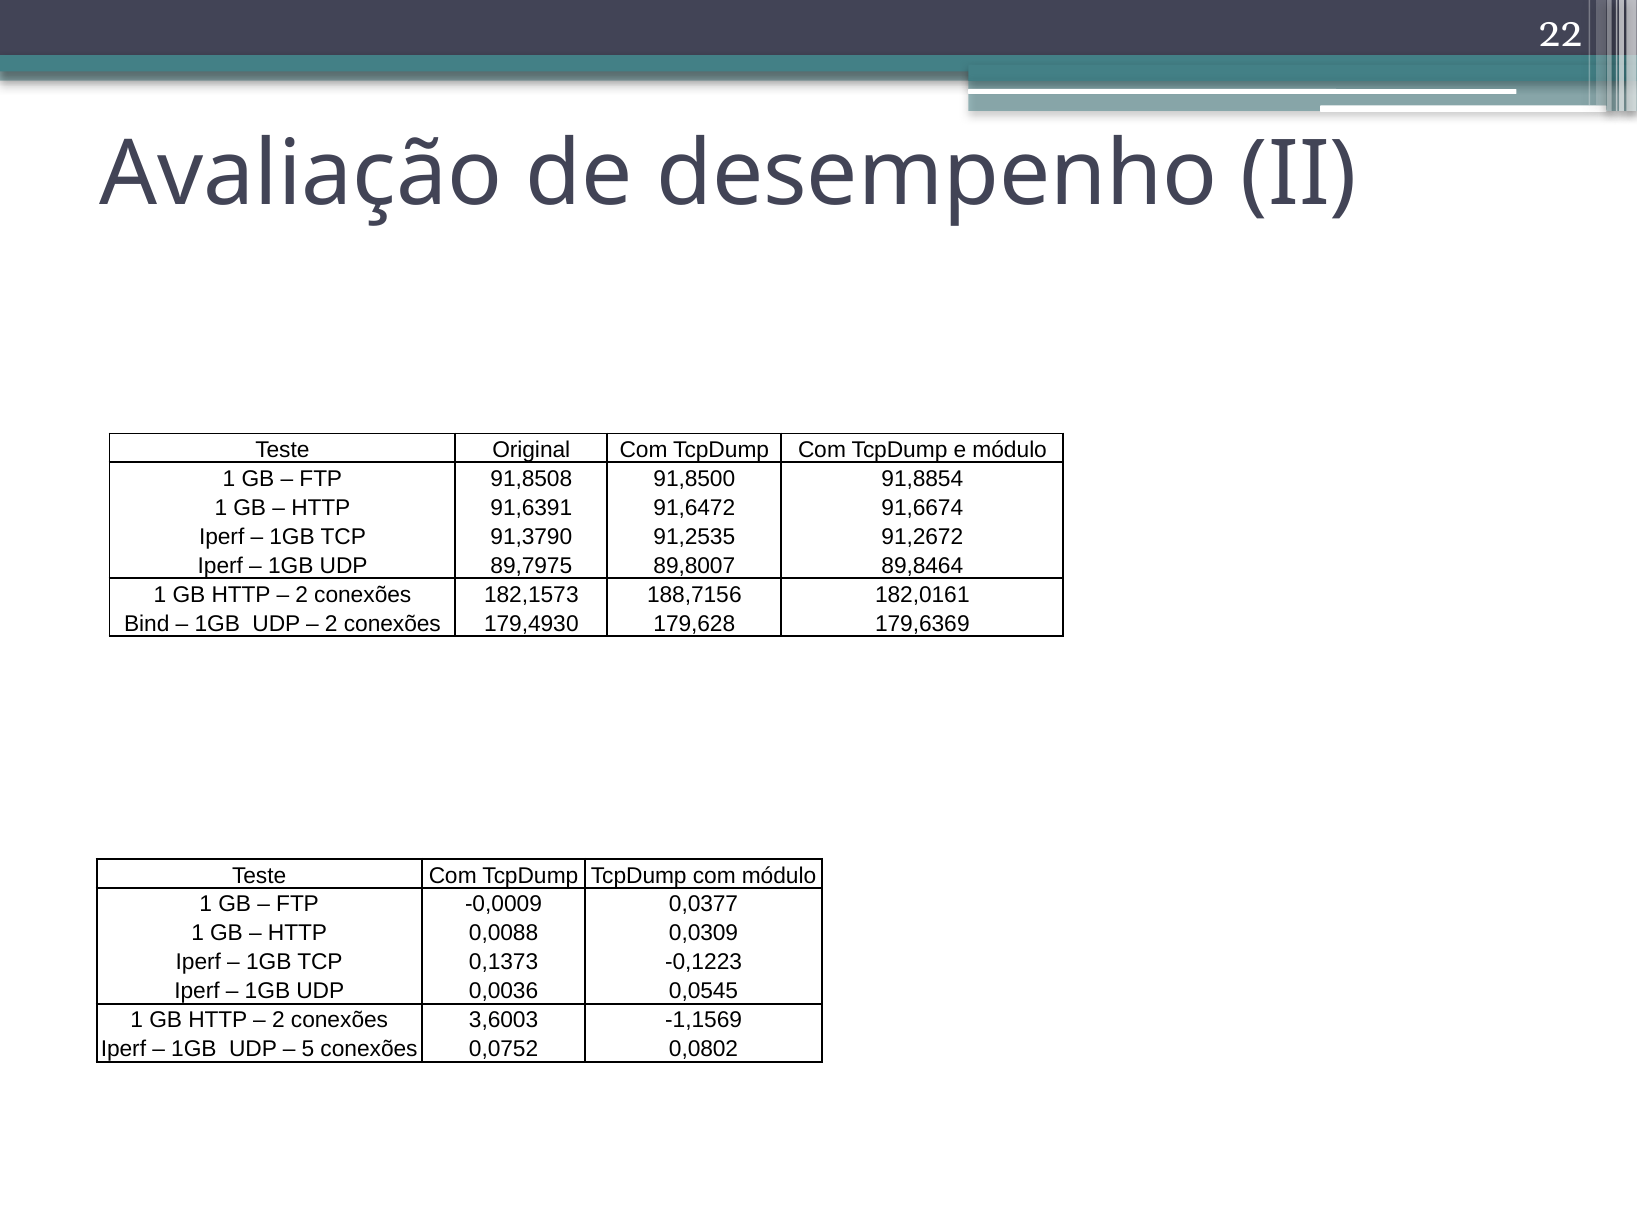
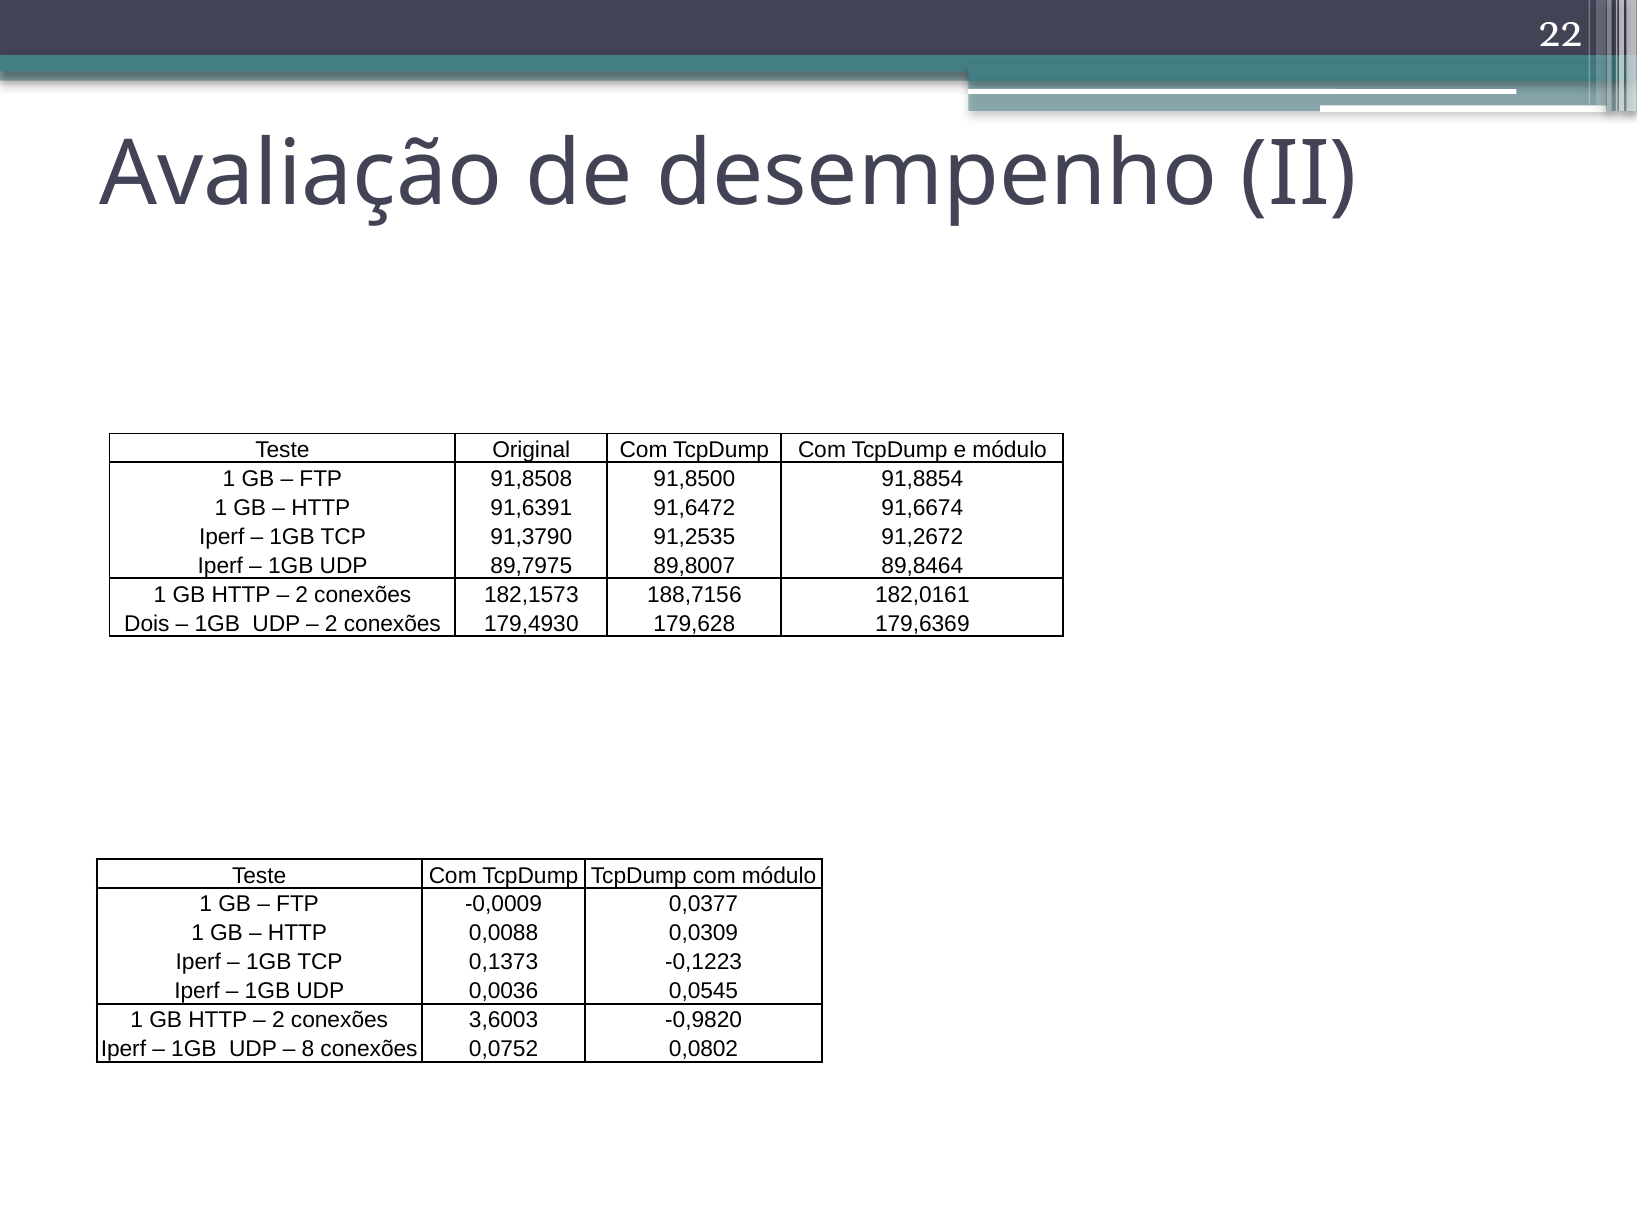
Bind: Bind -> Dois
-1,1569: -1,1569 -> -0,9820
5: 5 -> 8
